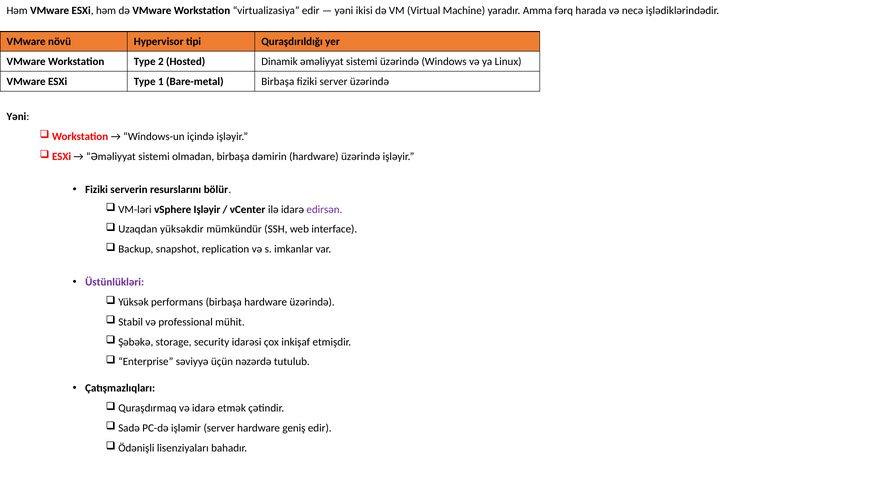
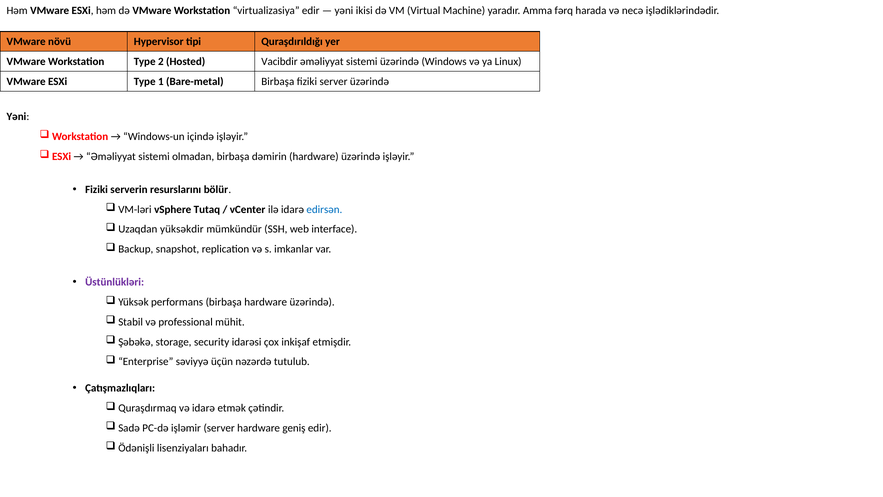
Dinamik: Dinamik -> Vacibdir
vSphere Işləyir: Işləyir -> Tutaq
edirsən colour: purple -> blue
